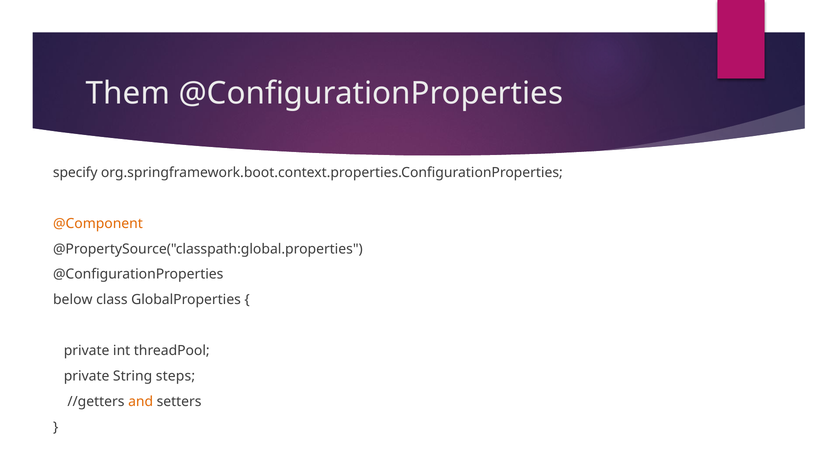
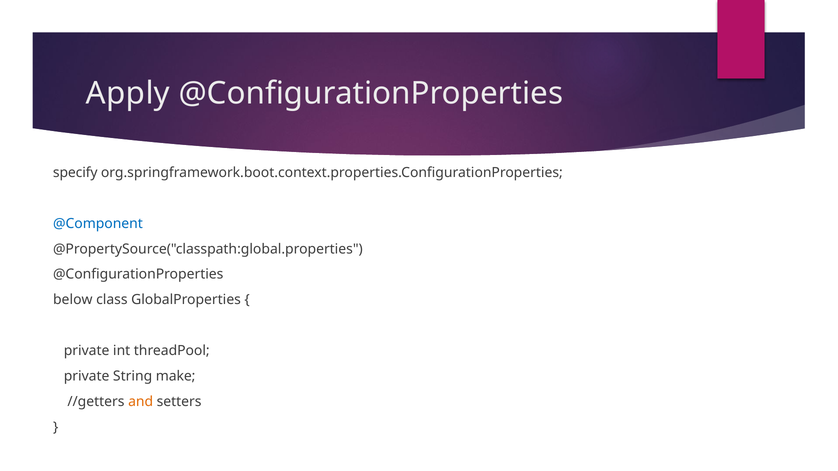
Them: Them -> Apply
@Component colour: orange -> blue
steps: steps -> make
